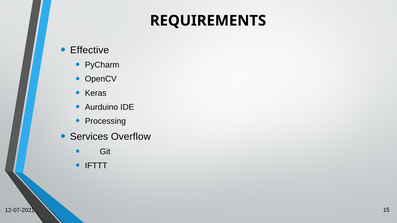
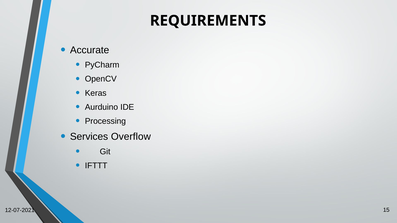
Effective: Effective -> Accurate
